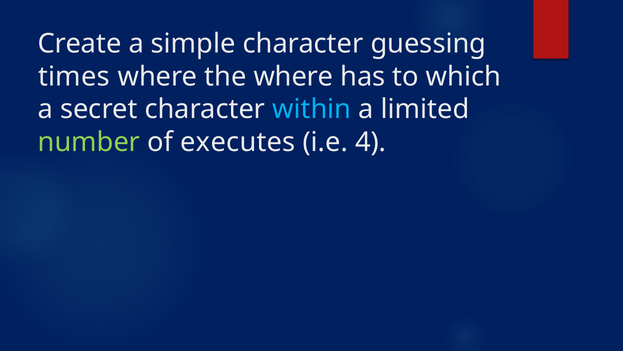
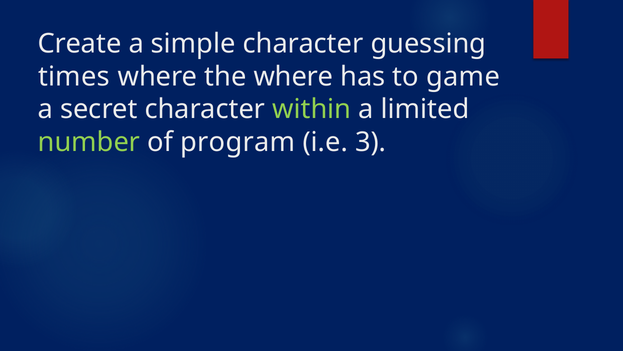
which: which -> game
within colour: light blue -> light green
executes: executes -> program
4: 4 -> 3
